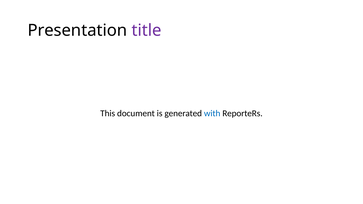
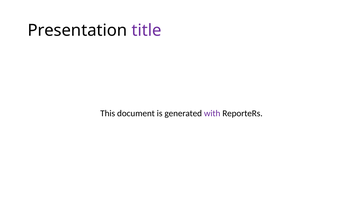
with colour: blue -> purple
